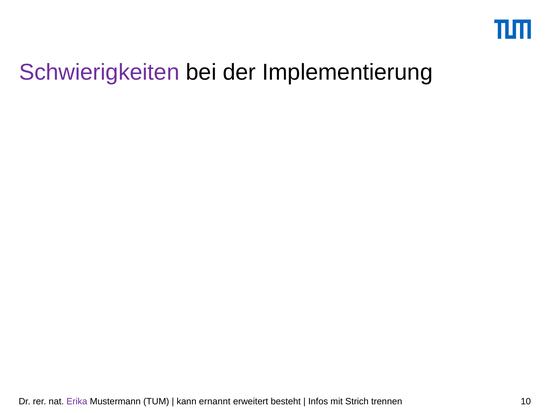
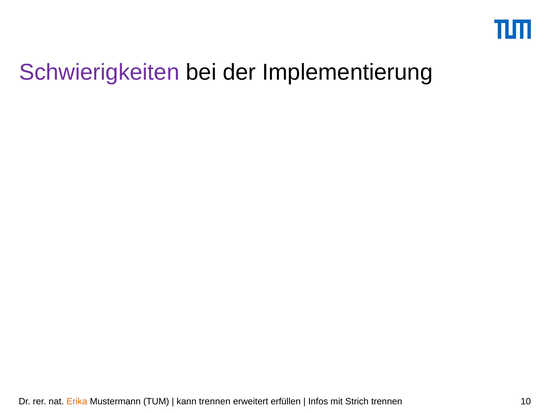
Erika colour: purple -> orange
kann ernannt: ernannt -> trennen
besteht: besteht -> erfüllen
